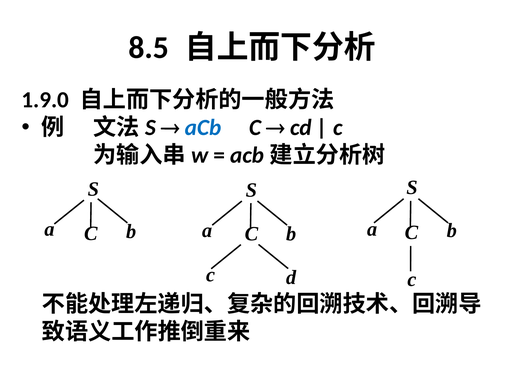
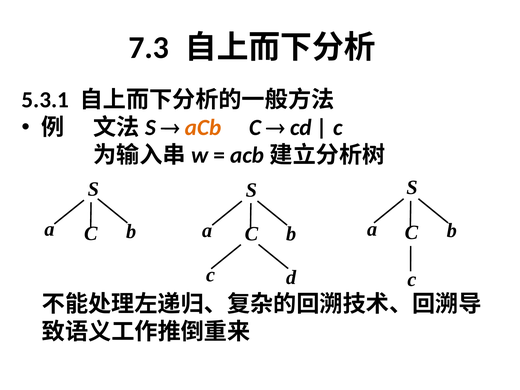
8.5: 8.5 -> 7.3
1.9.0: 1.9.0 -> 5.3.1
aCb colour: blue -> orange
